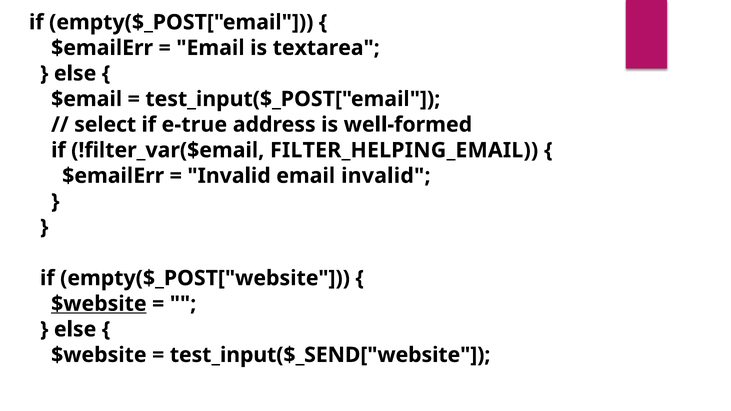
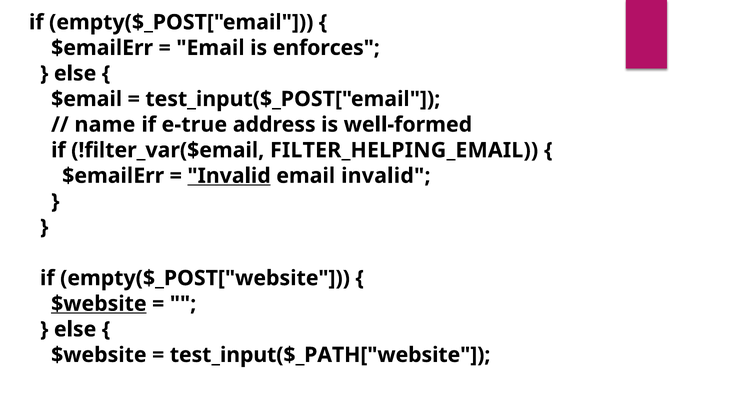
textarea: textarea -> enforces
select: select -> name
Invalid at (229, 176) underline: none -> present
test_input($_SEND["website: test_input($_SEND["website -> test_input($_PATH["website
